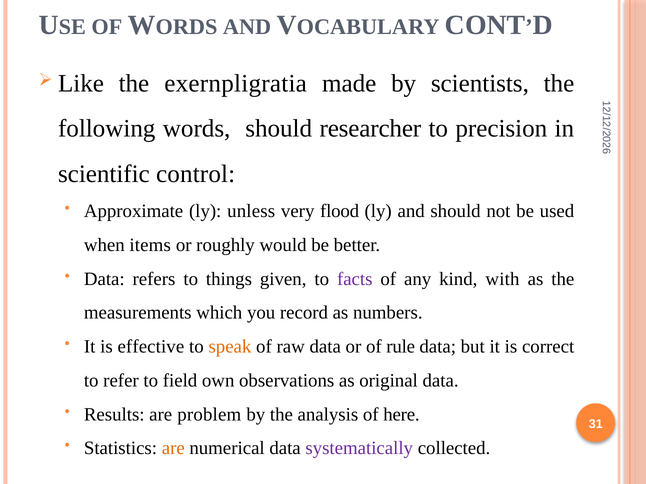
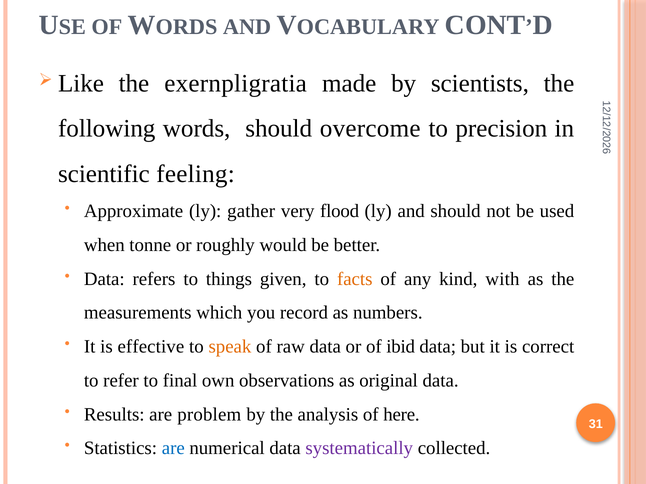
researcher: researcher -> overcome
control: control -> feeling
unless: unless -> gather
items: items -> tonne
facts colour: purple -> orange
rule: rule -> ibid
field: field -> final
are at (173, 449) colour: orange -> blue
